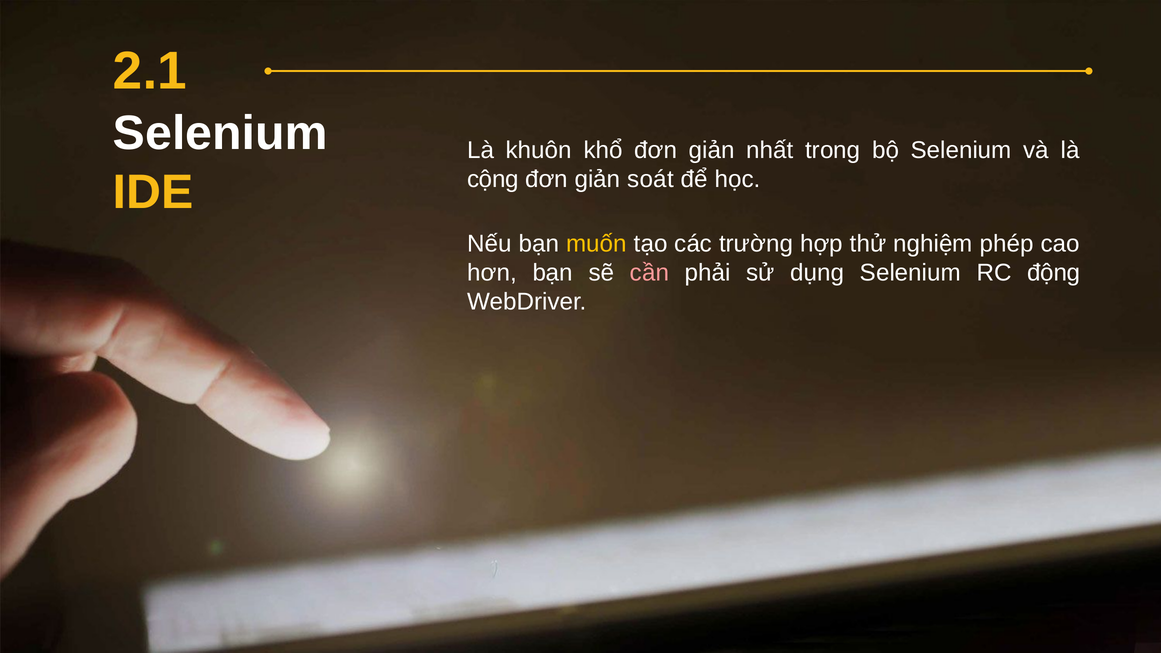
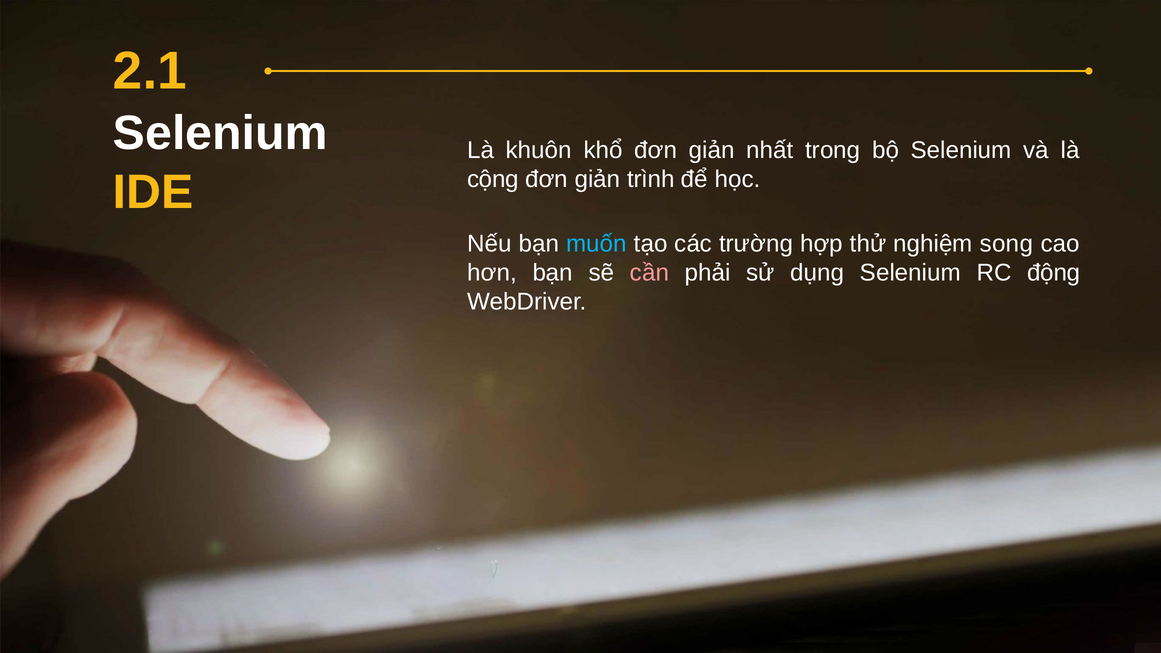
soát: soát -> trình
muốn colour: yellow -> light blue
phép: phép -> song
